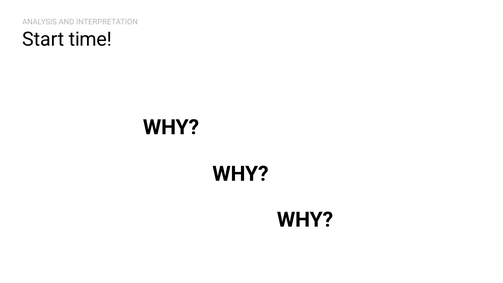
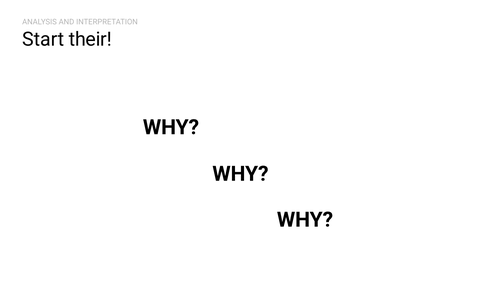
time: time -> their
